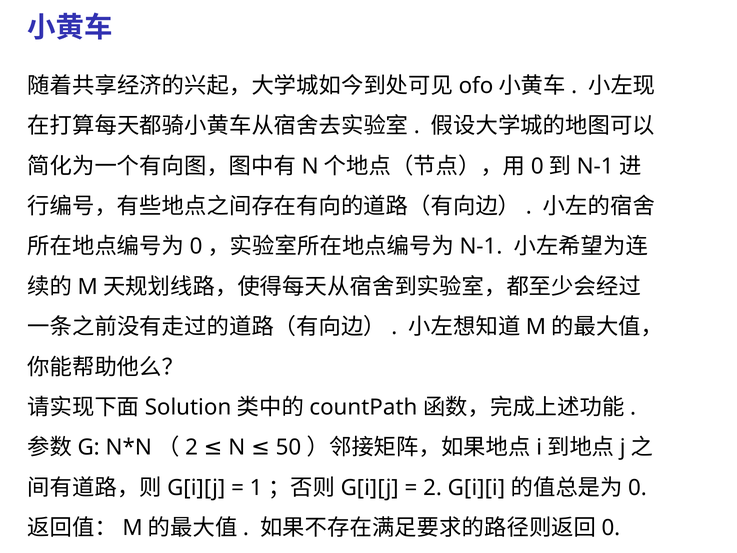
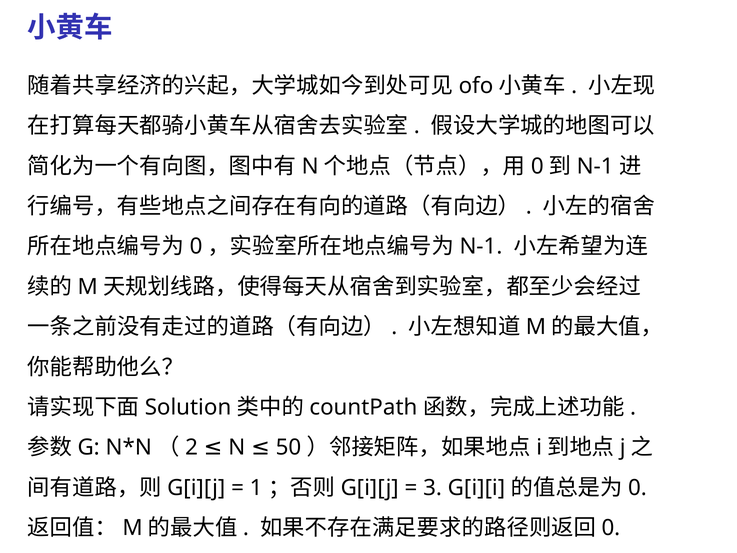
2: 2 -> 3
